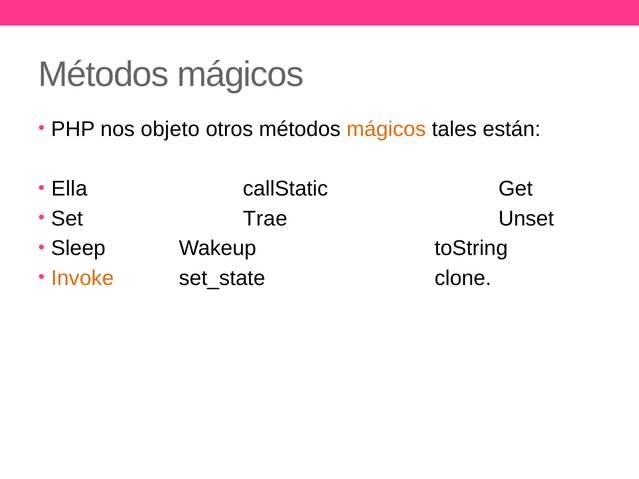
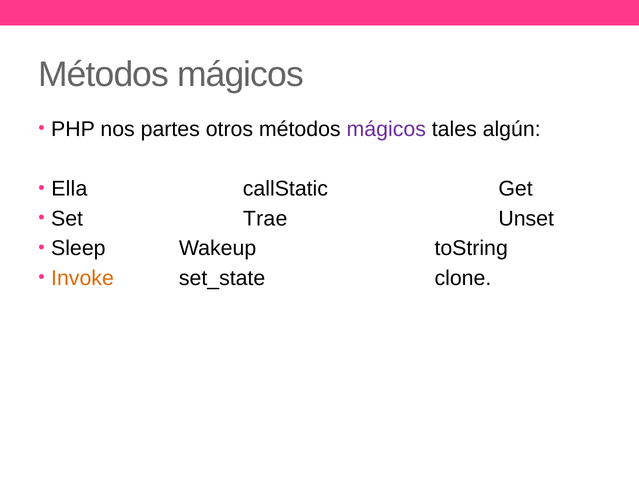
objeto: objeto -> partes
mágicos at (386, 129) colour: orange -> purple
están: están -> algún
